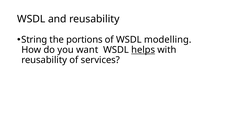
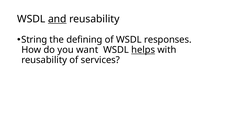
and underline: none -> present
portions: portions -> defining
modelling: modelling -> responses
